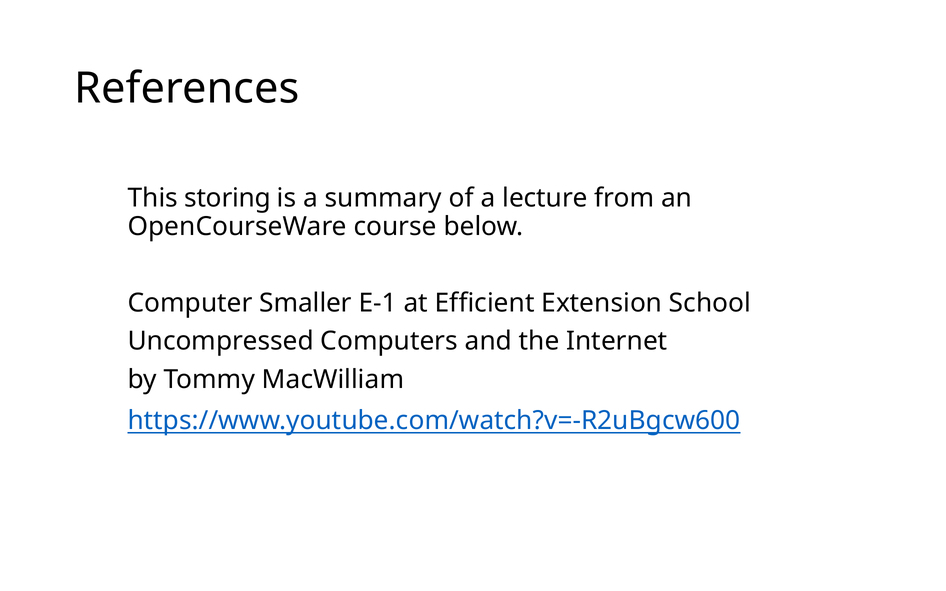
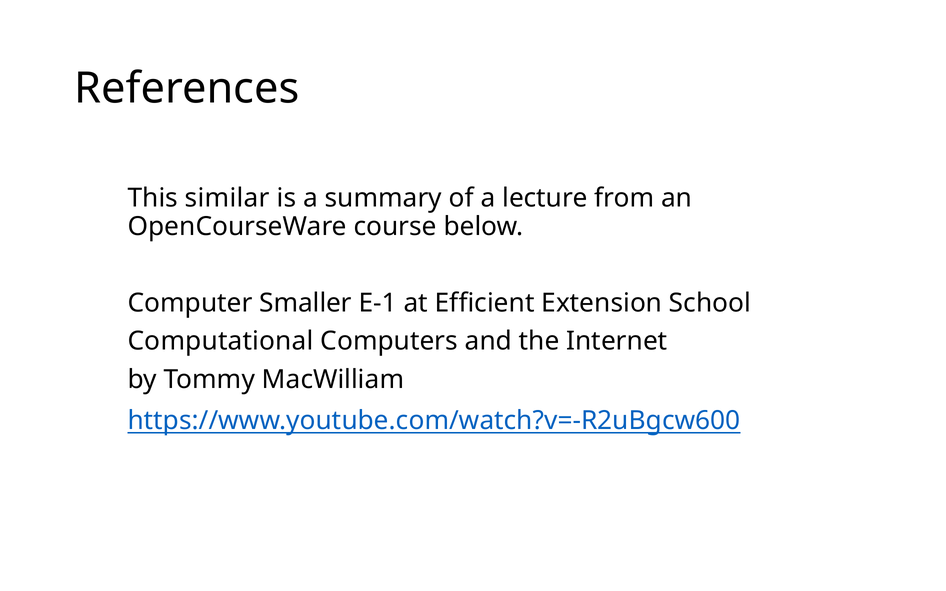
storing: storing -> similar
Uncompressed: Uncompressed -> Computational
